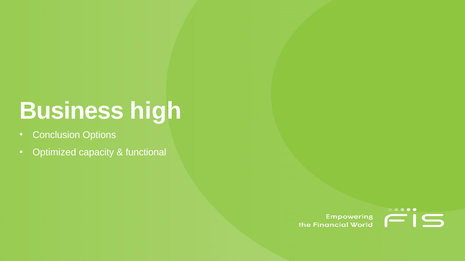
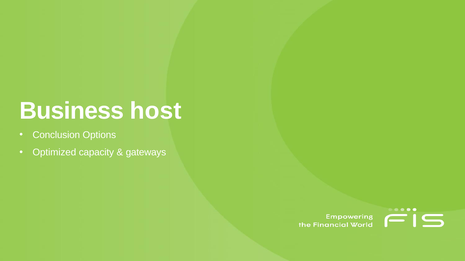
high: high -> host
functional: functional -> gateways
